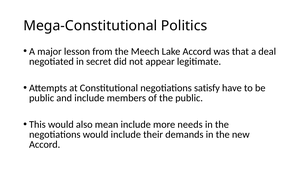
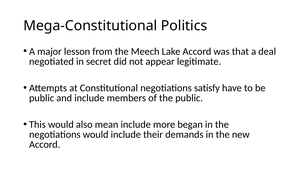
needs: needs -> began
